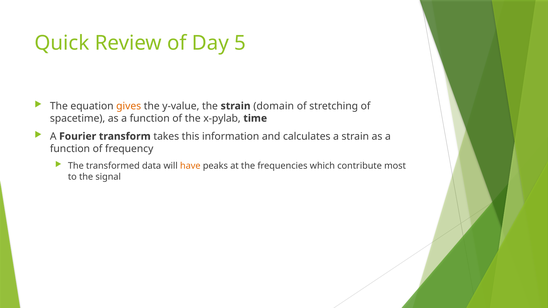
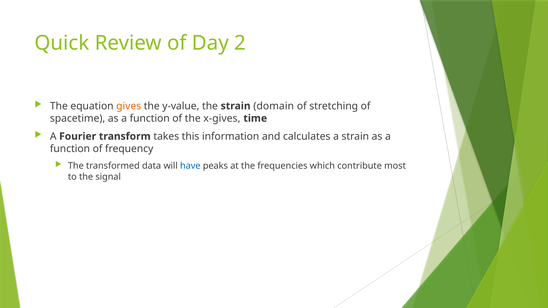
5: 5 -> 2
x-pylab: x-pylab -> x-gives
have colour: orange -> blue
